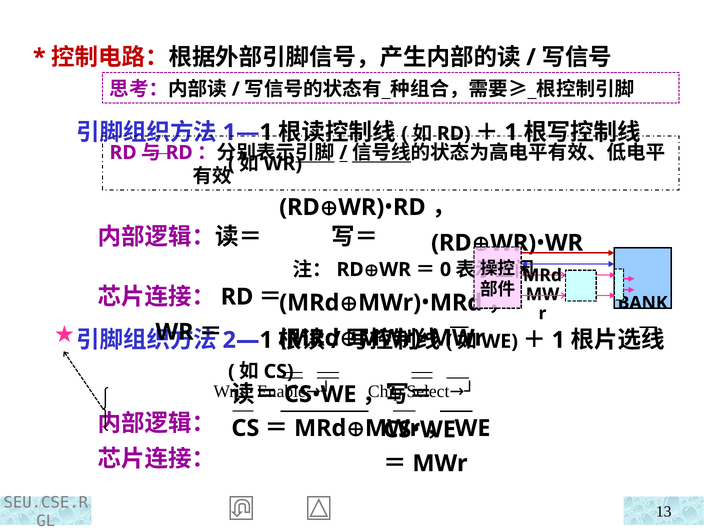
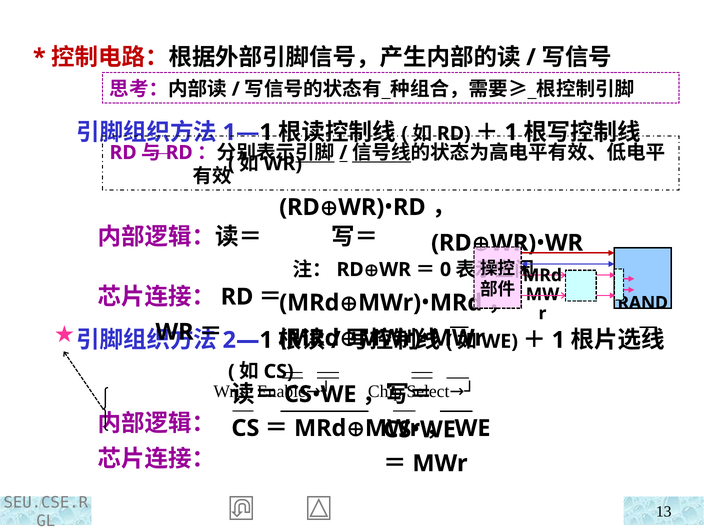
BANK: BANK -> RAND
